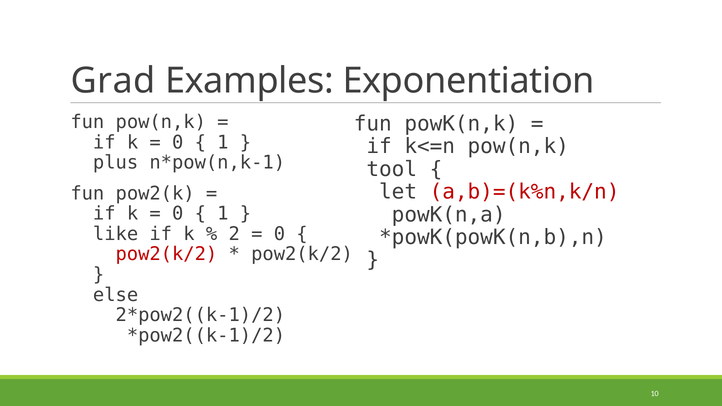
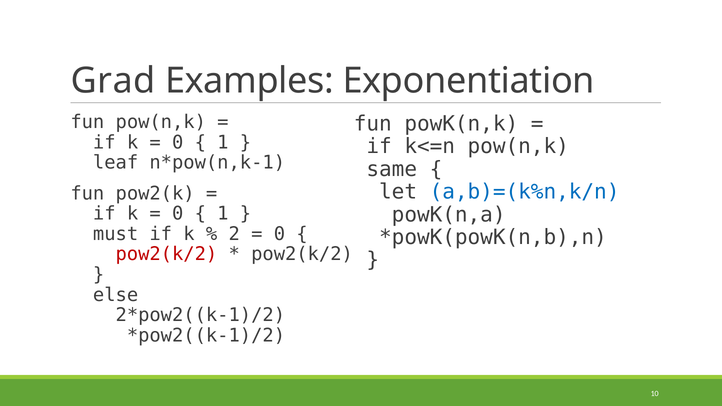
plus: plus -> leaf
tool: tool -> same
a,b)=(k%n,k/n colour: red -> blue
like: like -> must
